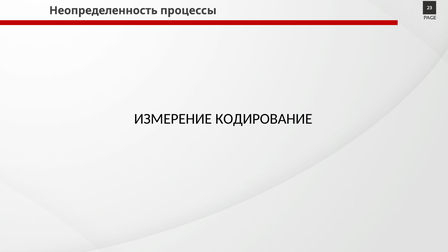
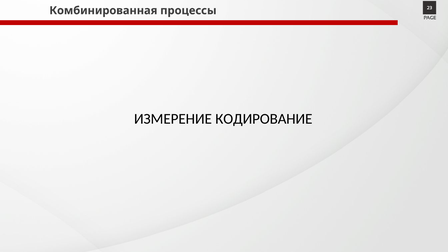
Неопределенность: Неопределенность -> Комбинированная
